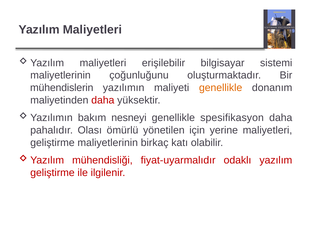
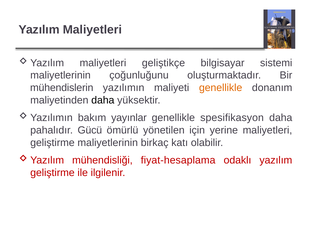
erişilebilir: erişilebilir -> geliştikçe
daha at (103, 100) colour: red -> black
nesneyi: nesneyi -> yayınlar
Olası: Olası -> Gücü
fiyat-uyarmalıdır: fiyat-uyarmalıdır -> fiyat-hesaplama
